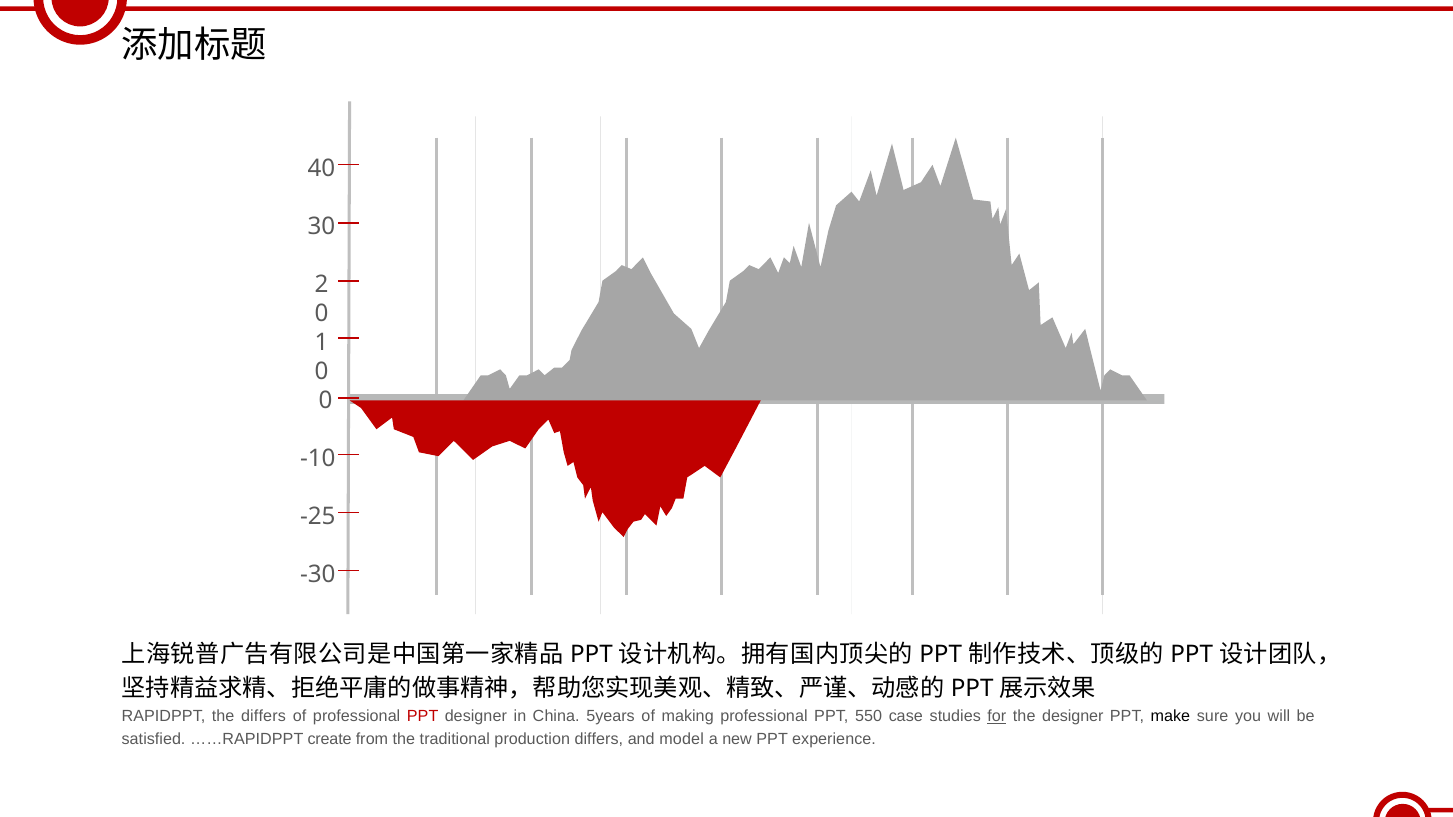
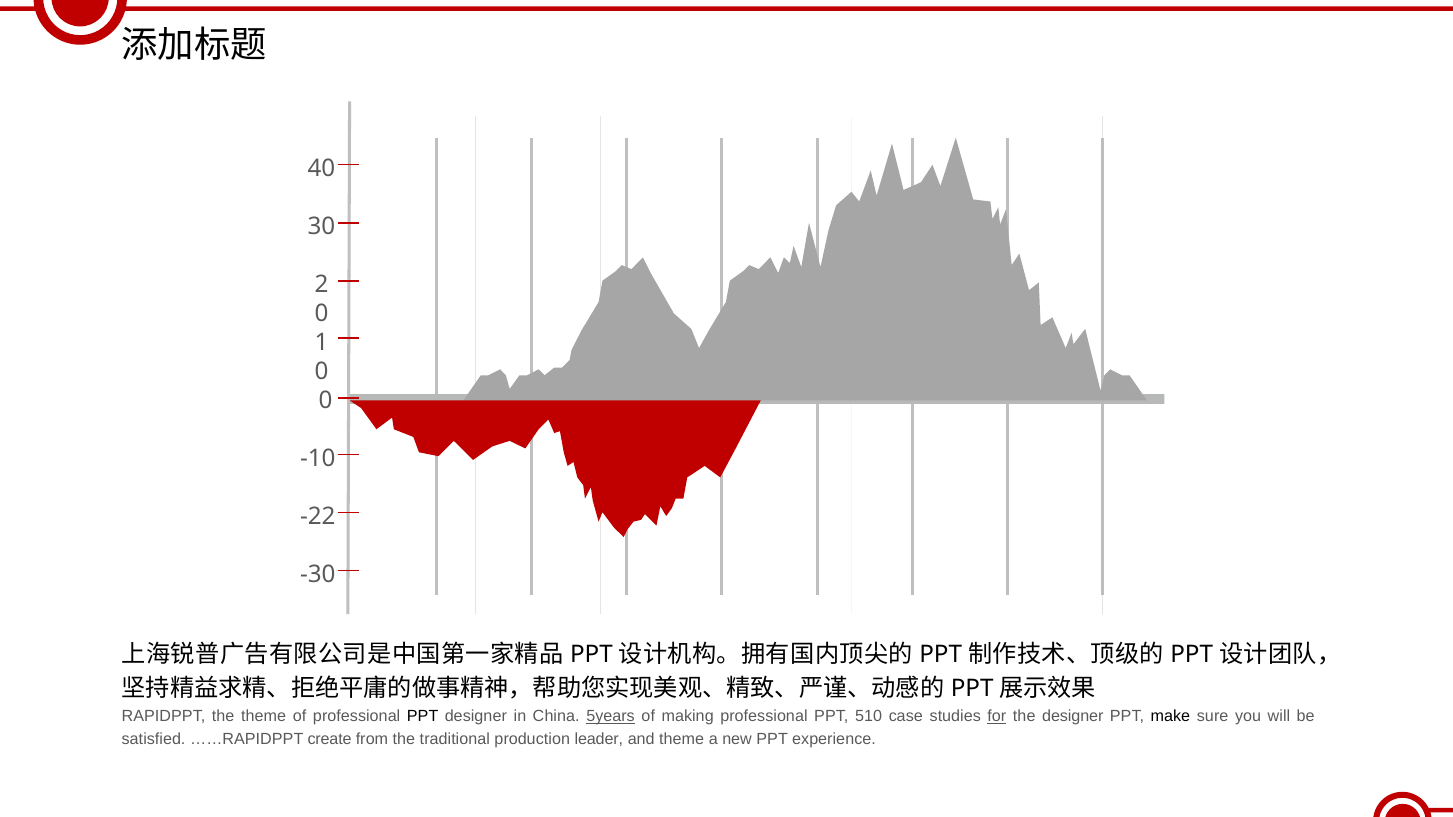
-25: -25 -> -22
the differs: differs -> theme
PPT at (423, 717) colour: red -> black
5years underline: none -> present
550: 550 -> 510
production differs: differs -> leader
and model: model -> theme
